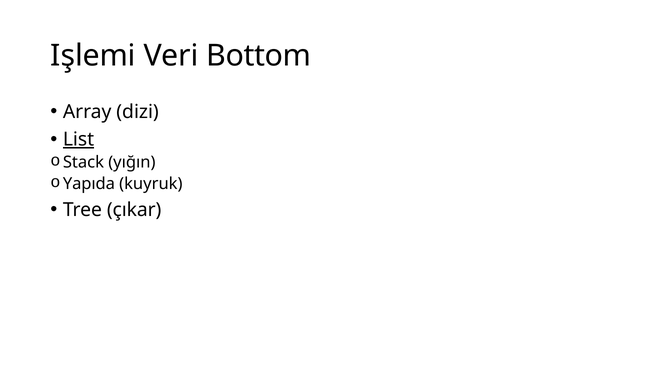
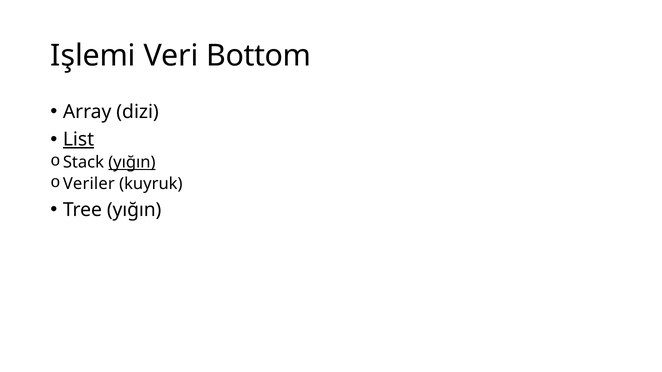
yığın at (132, 162) underline: none -> present
Yapıda: Yapıda -> Veriler
Tree çıkar: çıkar -> yığın
